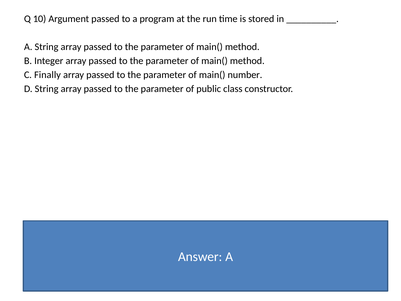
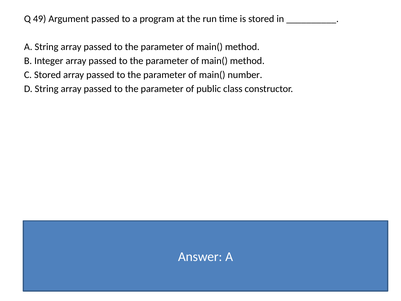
10: 10 -> 49
C Finally: Finally -> Stored
